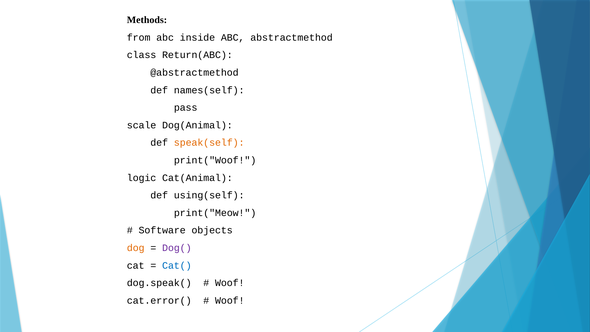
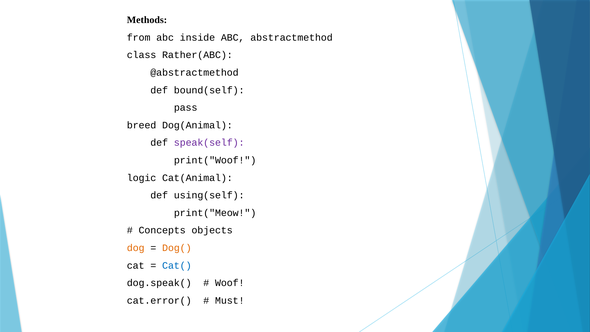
Return(ABC: Return(ABC -> Rather(ABC
names(self: names(self -> bound(self
scale: scale -> breed
speak(self colour: orange -> purple
Software: Software -> Concepts
Dog( colour: purple -> orange
Woof at (230, 300): Woof -> Must
